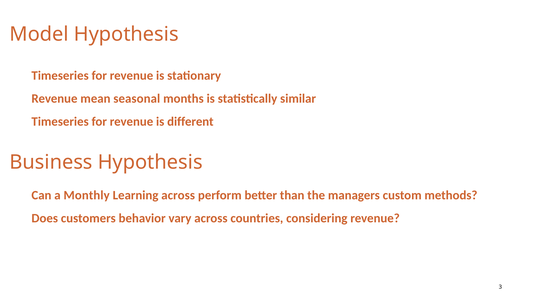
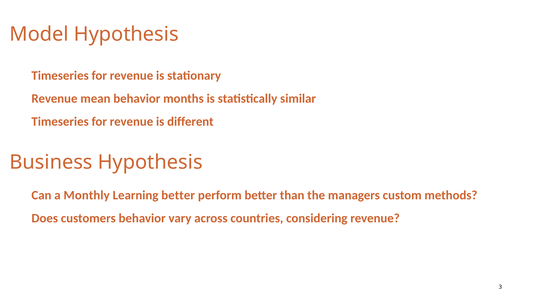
mean seasonal: seasonal -> behavior
Learning across: across -> better
